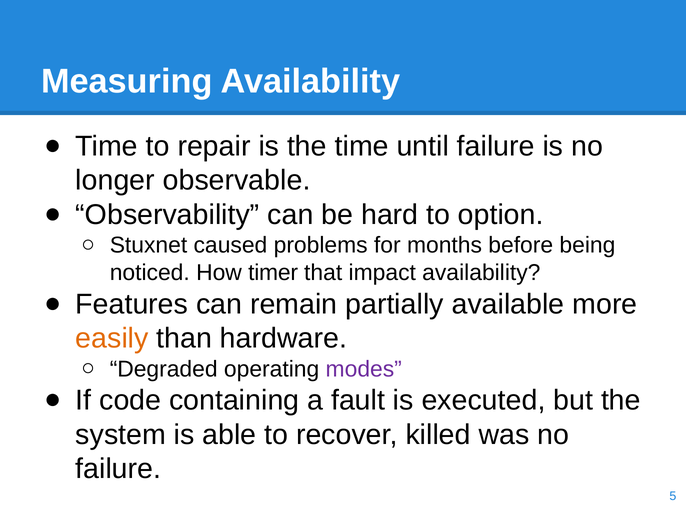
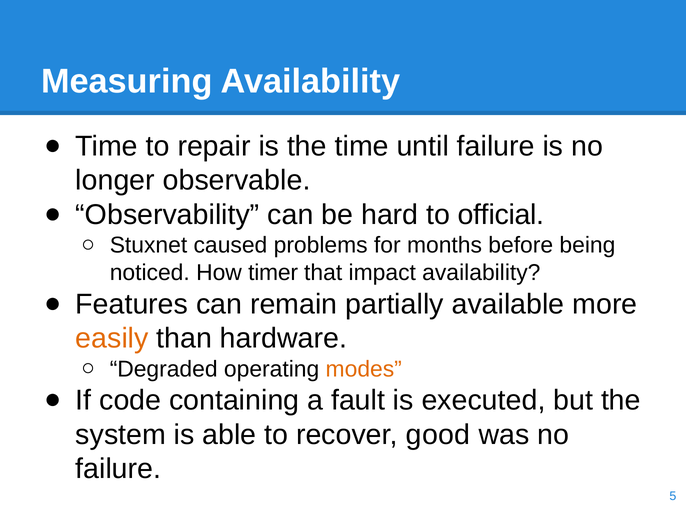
option: option -> official
modes colour: purple -> orange
killed: killed -> good
